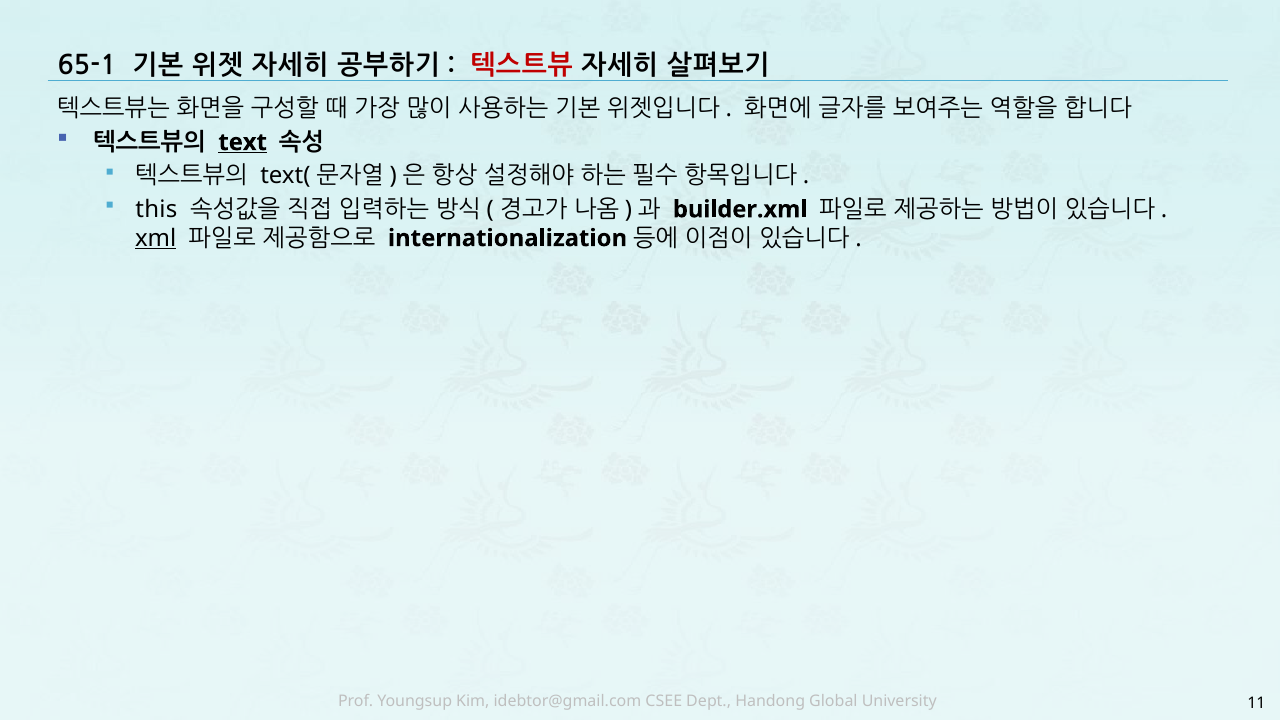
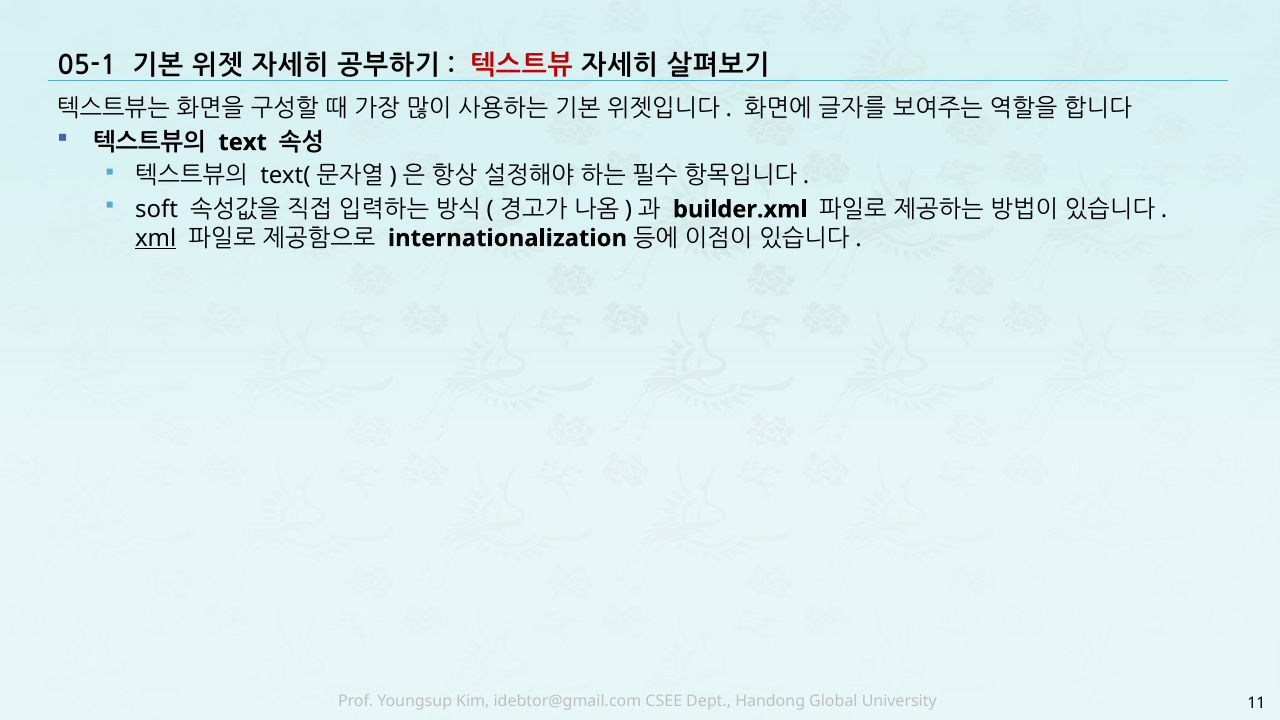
65-1: 65-1 -> 05-1
text underline: present -> none
this: this -> soft
